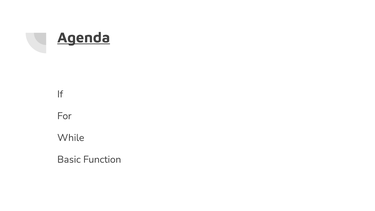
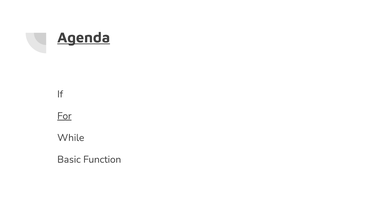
For underline: none -> present
